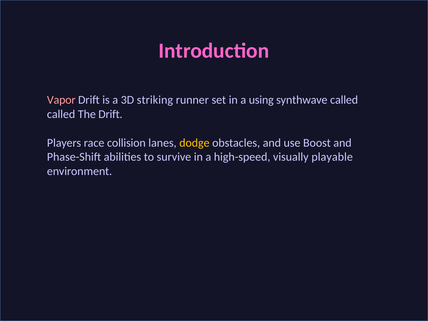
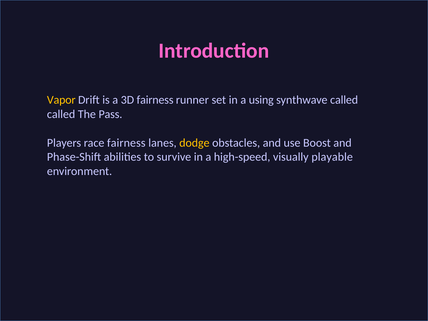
Vapor colour: pink -> yellow
3D striking: striking -> fairness
The Drift: Drift -> Pass
race collision: collision -> fairness
